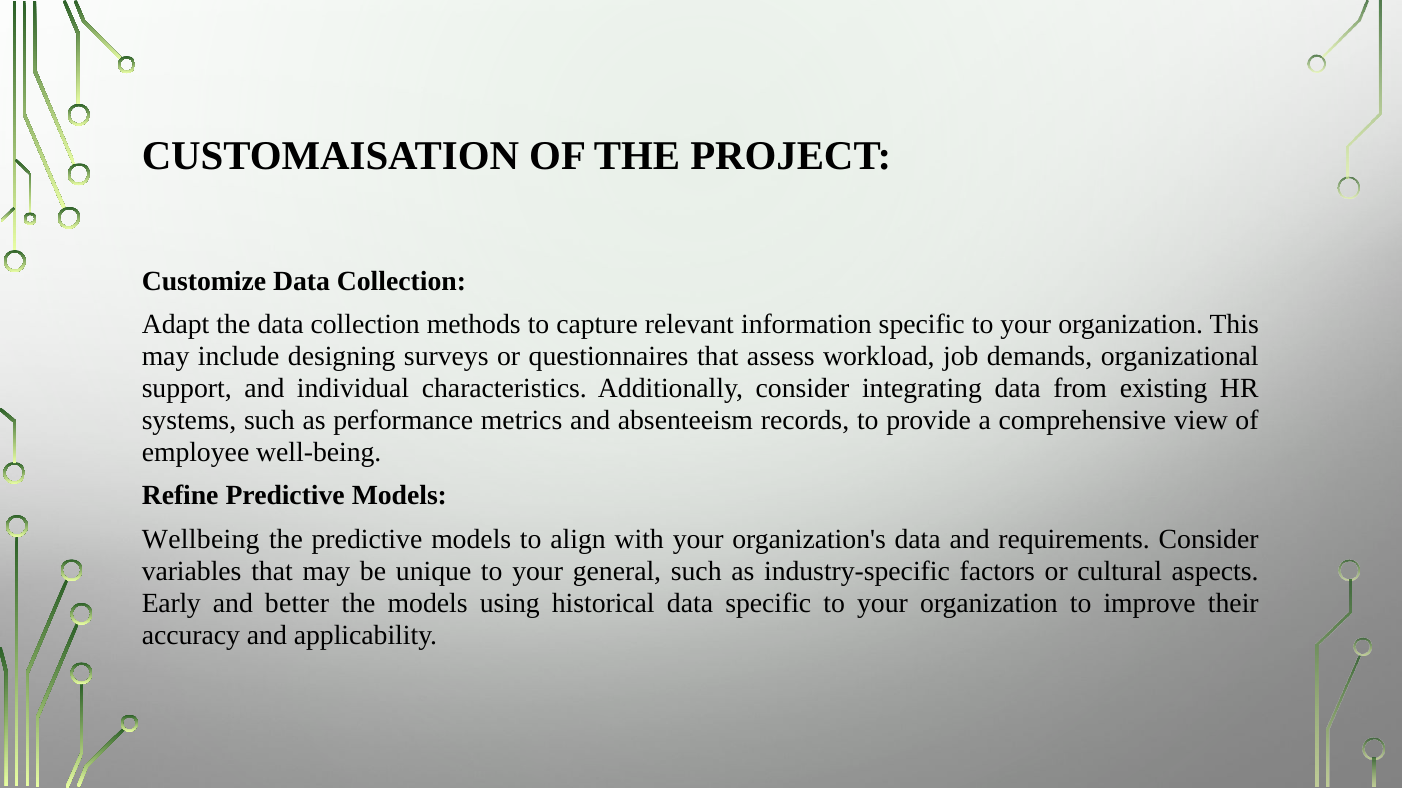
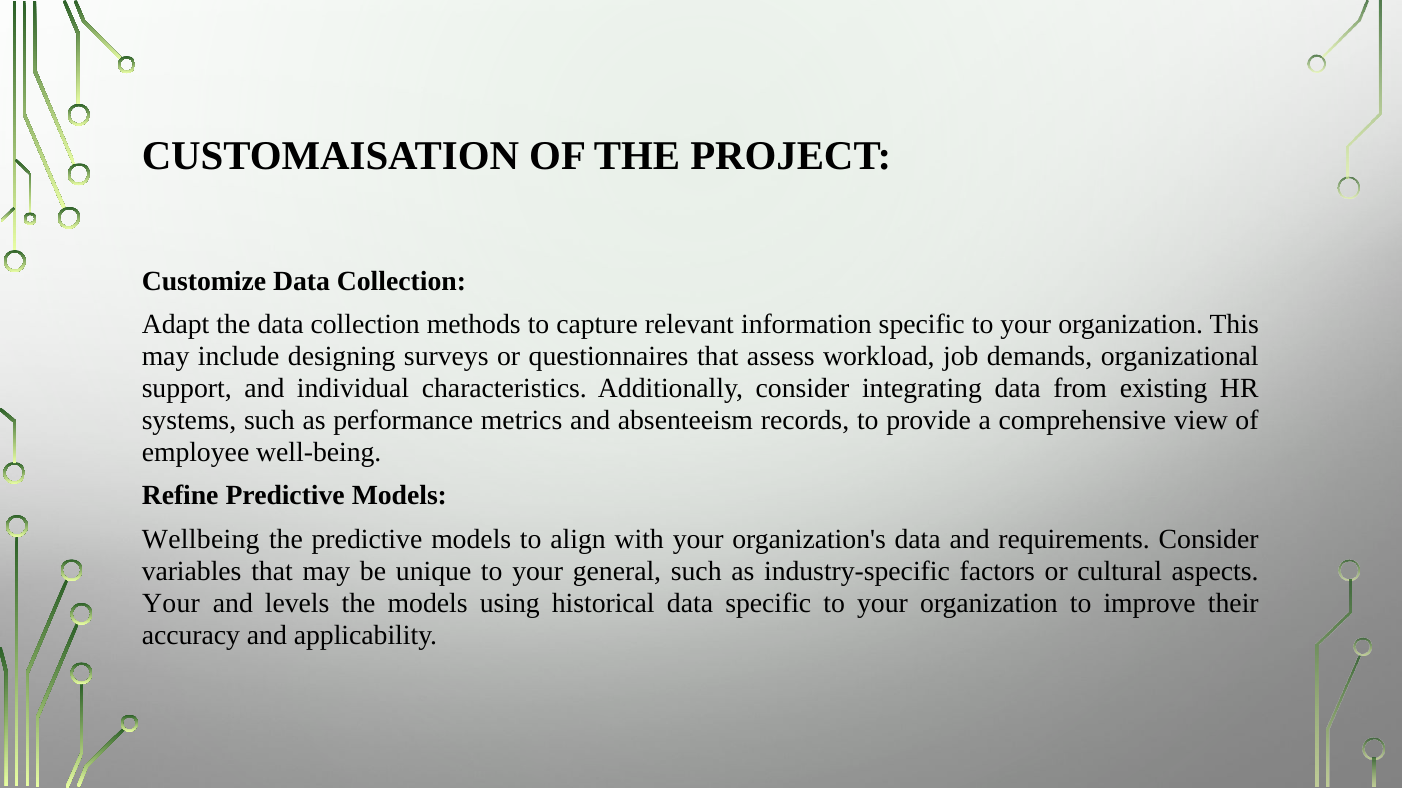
Early at (171, 603): Early -> Your
better: better -> levels
